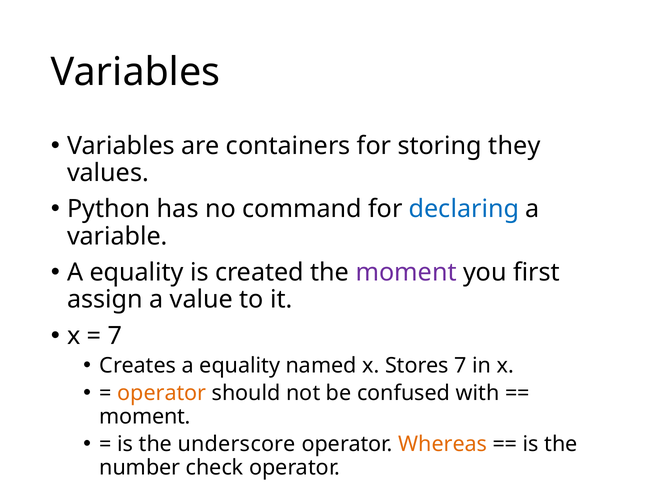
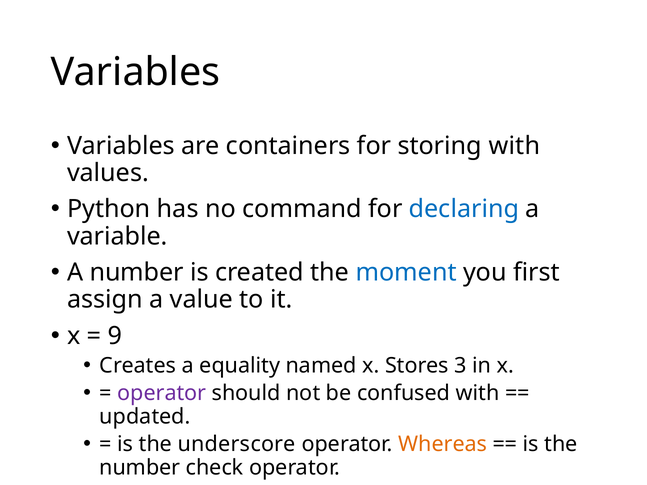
storing they: they -> with
equality at (137, 273): equality -> number
moment at (406, 273) colour: purple -> blue
7 at (115, 336): 7 -> 9
Stores 7: 7 -> 3
operator at (162, 393) colour: orange -> purple
moment at (145, 417): moment -> updated
